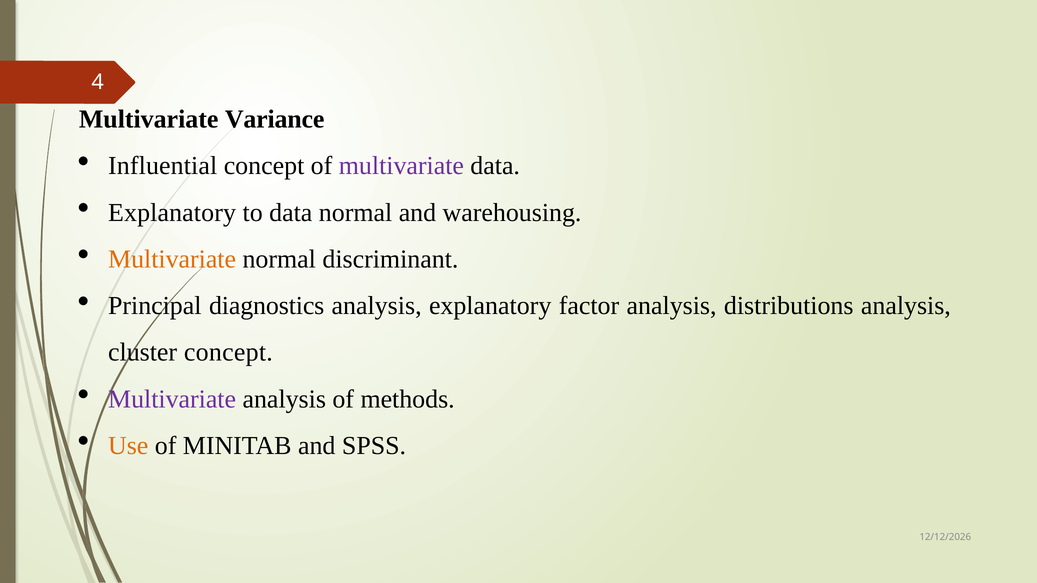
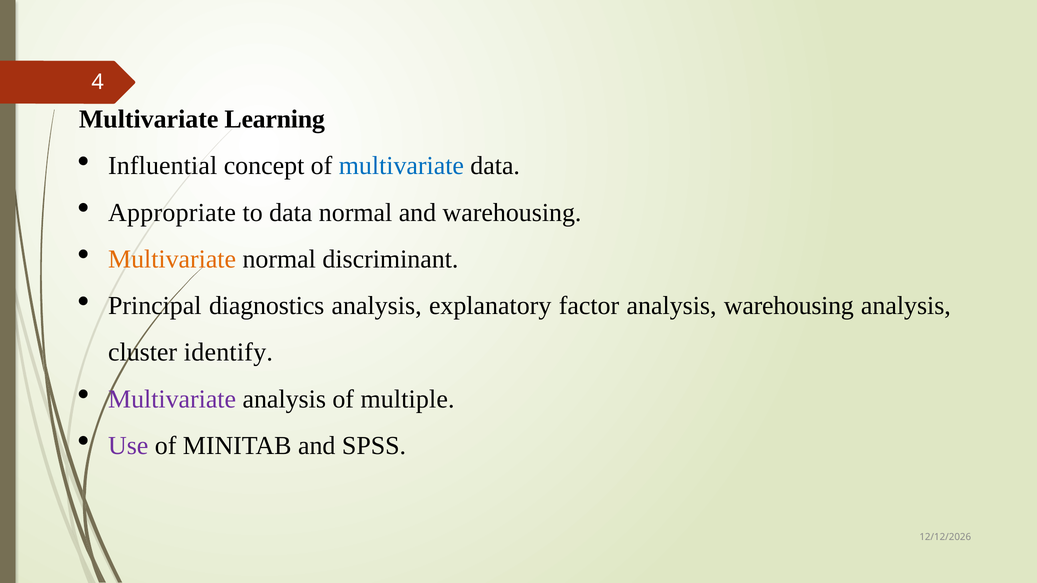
Variance: Variance -> Learning
multivariate at (401, 166) colour: purple -> blue
Explanatory at (172, 213): Explanatory -> Appropriate
analysis distributions: distributions -> warehousing
cluster concept: concept -> identify
methods: methods -> multiple
Use colour: orange -> purple
